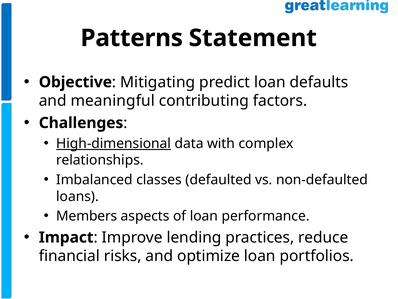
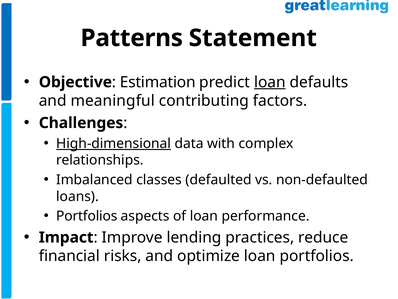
Mitigating: Mitigating -> Estimation
loan at (270, 82) underline: none -> present
Members at (87, 216): Members -> Portfolios
